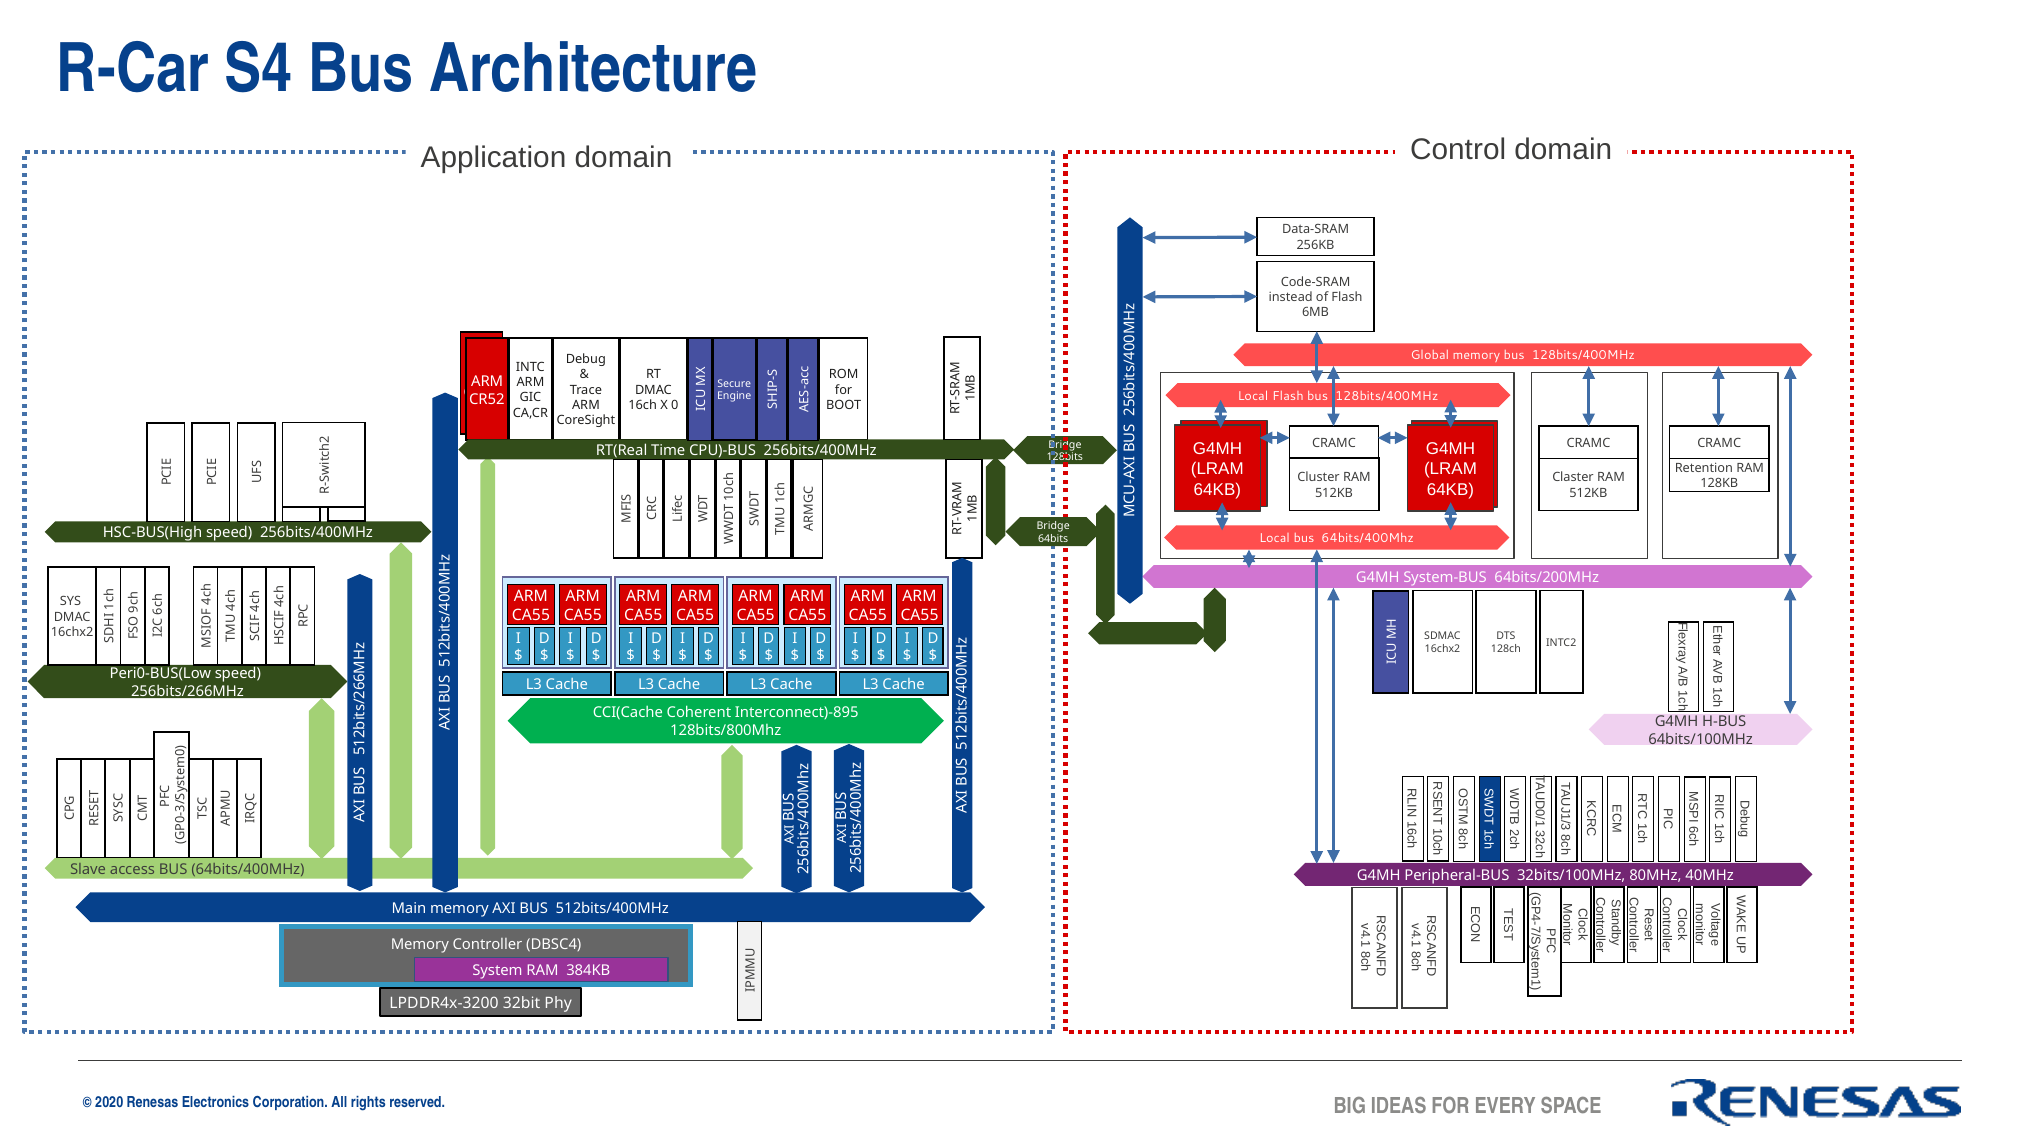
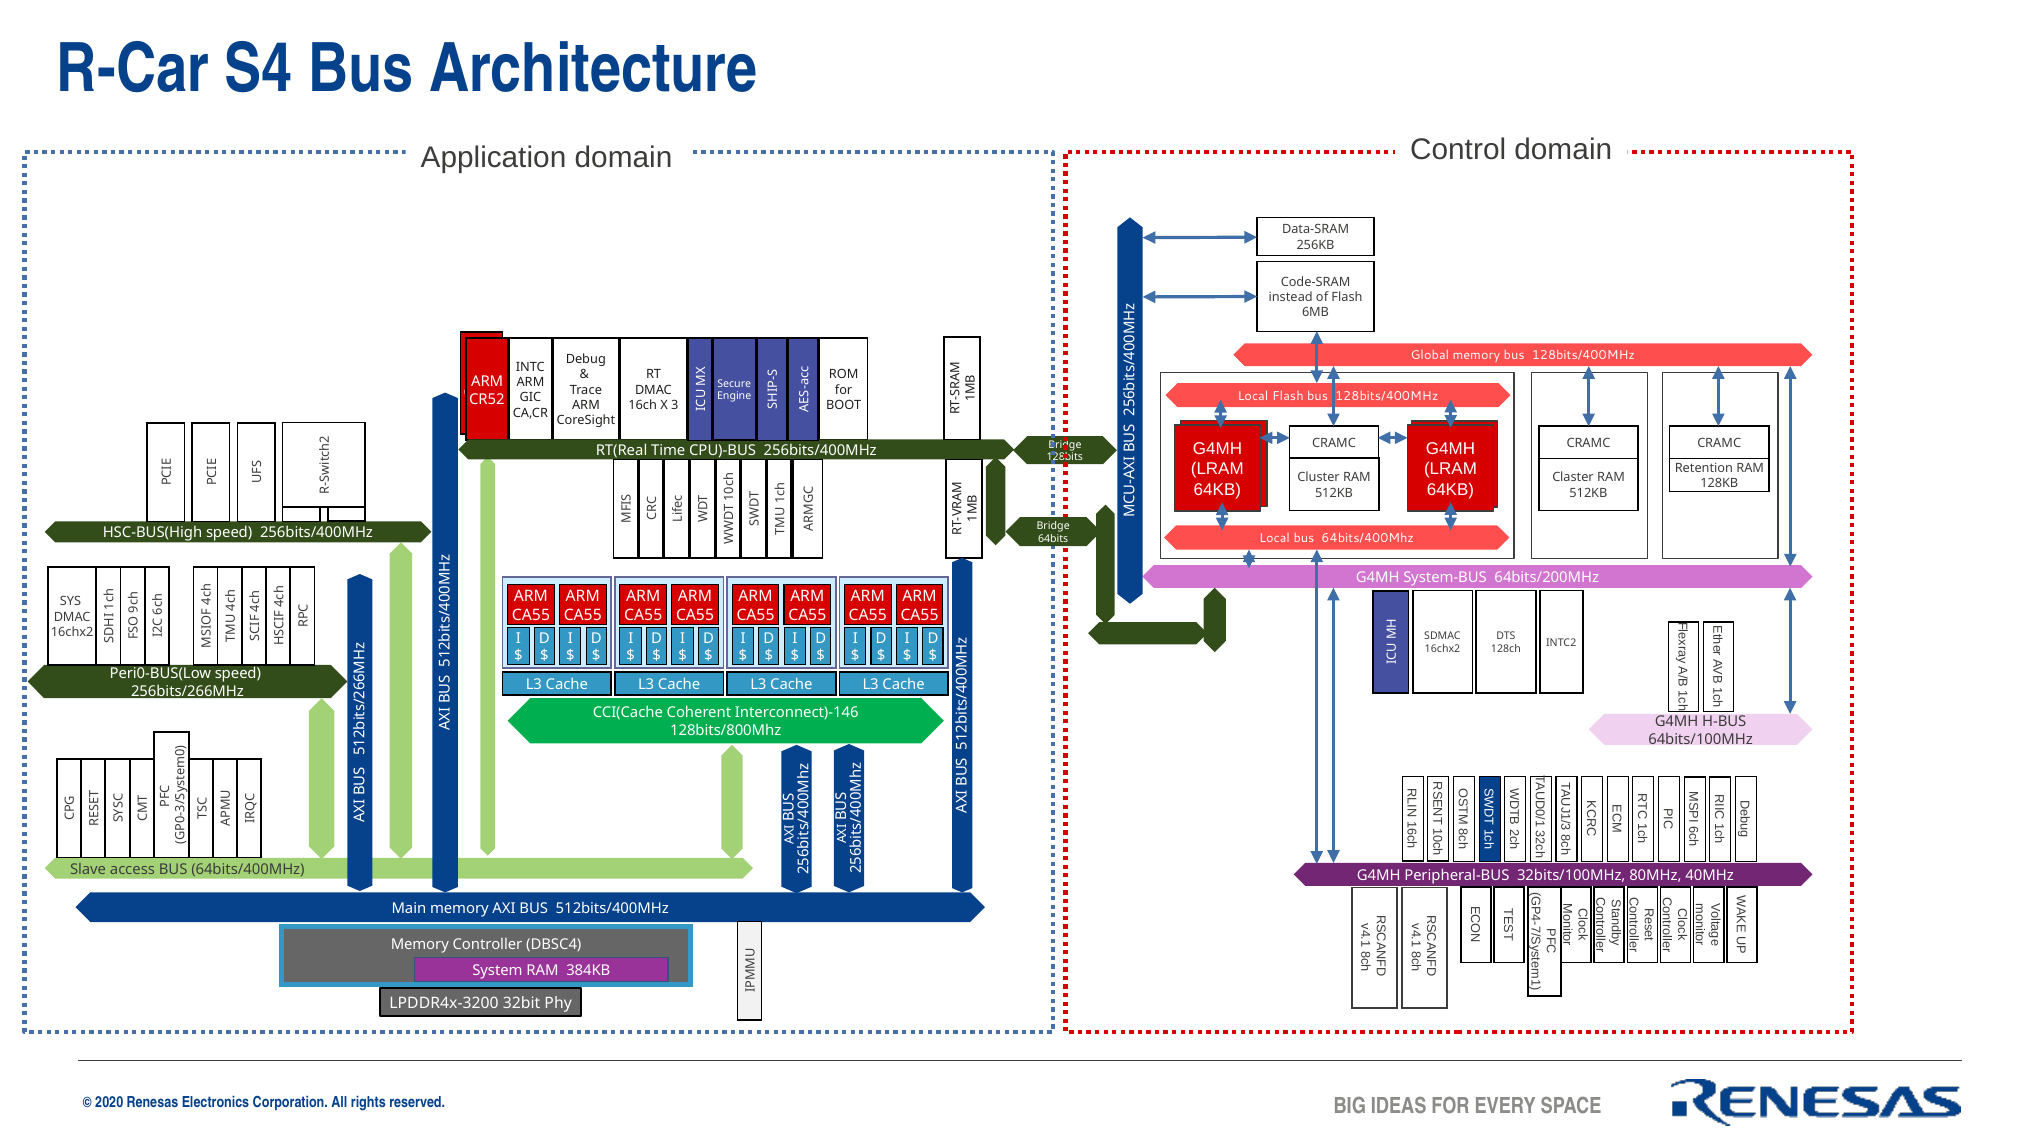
X 0: 0 -> 3
Interconnect)-895: Interconnect)-895 -> Interconnect)-146
